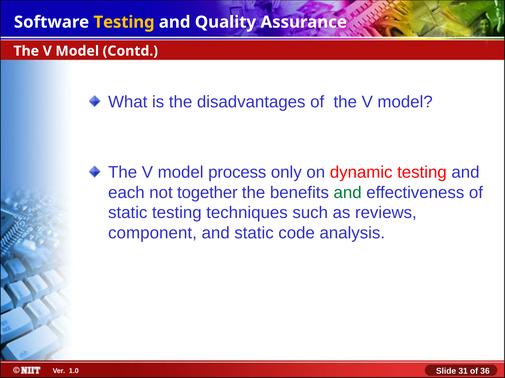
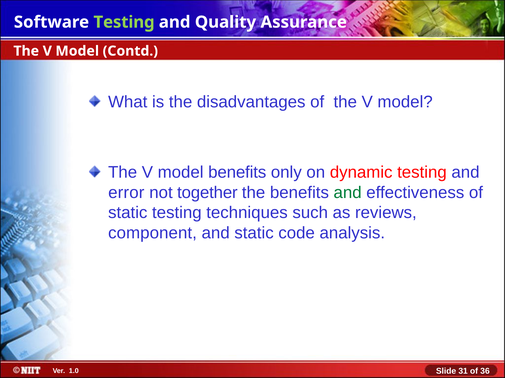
Testing at (124, 22) colour: yellow -> light green
model process: process -> benefits
each: each -> error
